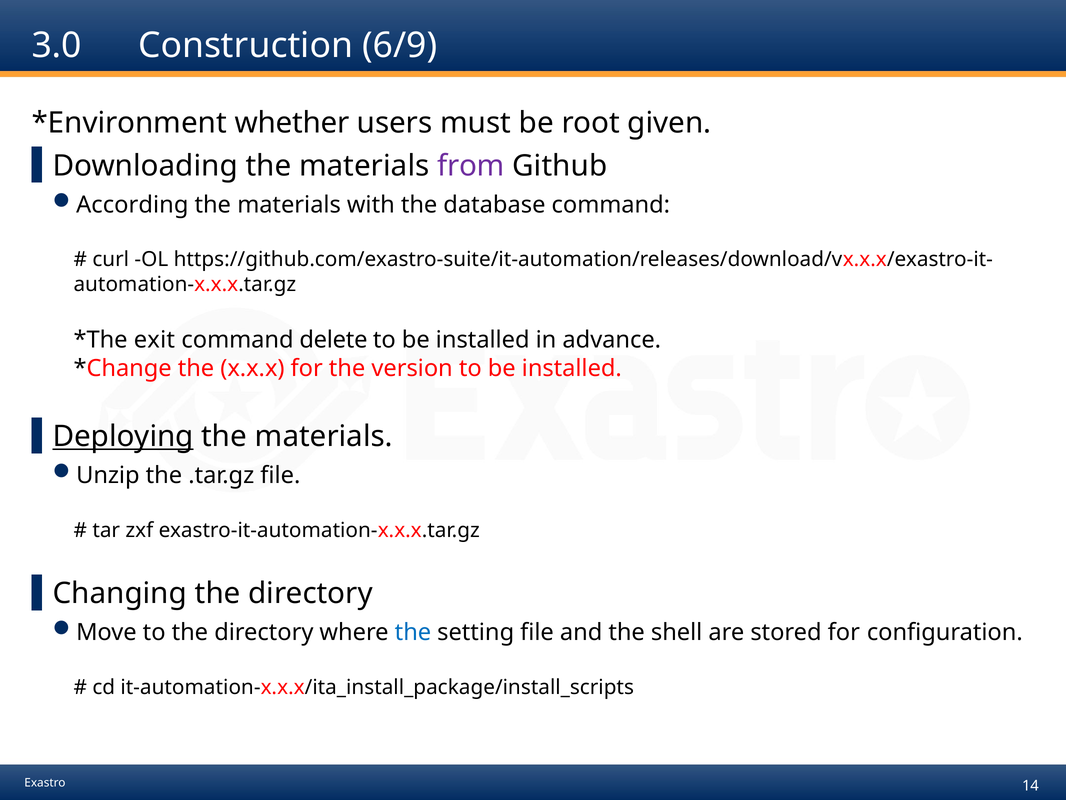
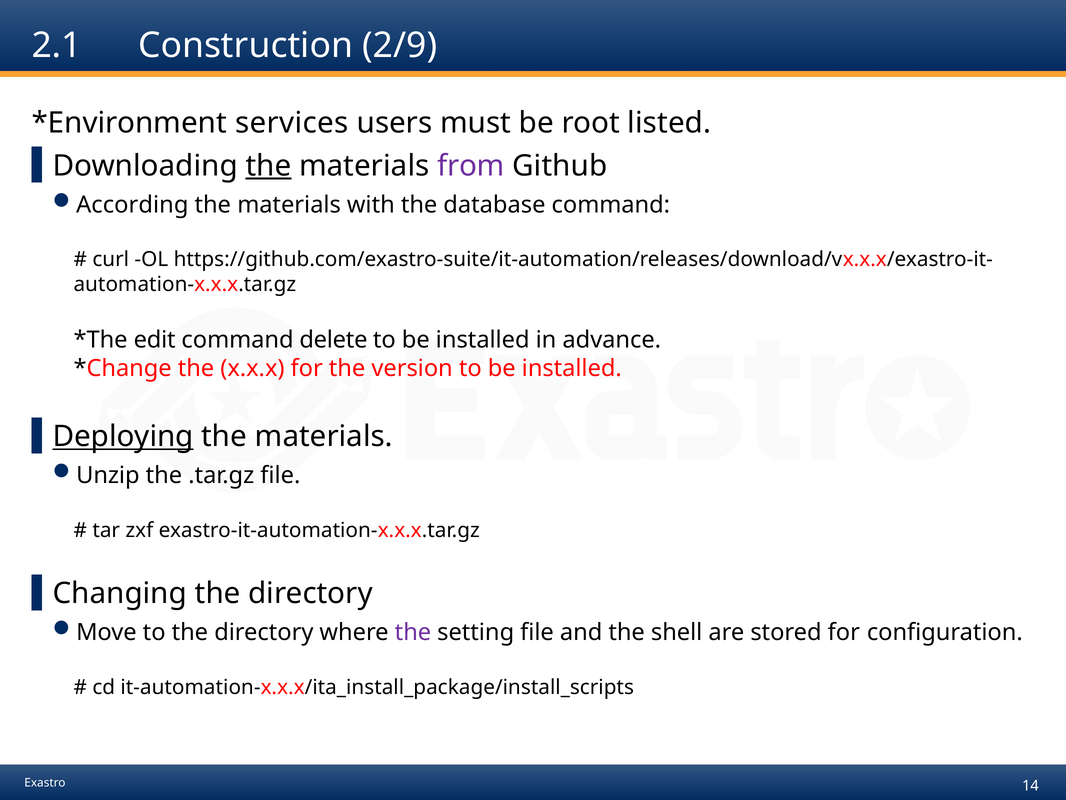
3.0: 3.0 -> 2.1
6/9: 6/9 -> 2/9
whether: whether -> services
given: given -> listed
the at (269, 166) underline: none -> present
exit: exit -> edit
the at (413, 632) colour: blue -> purple
